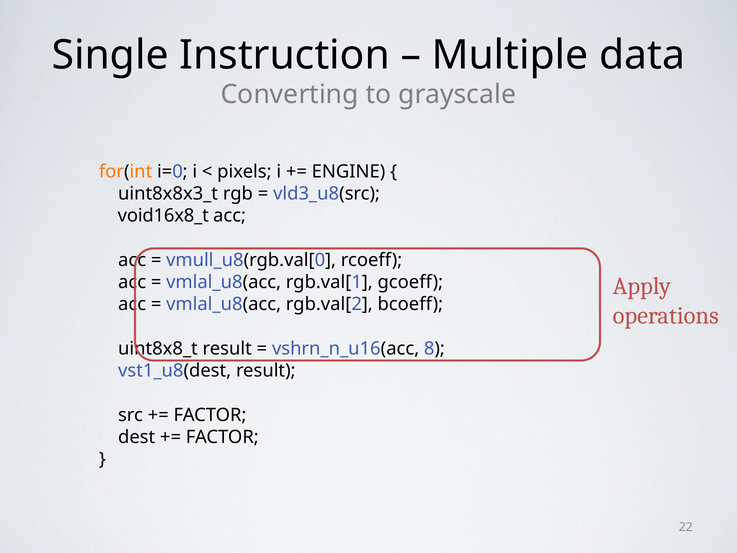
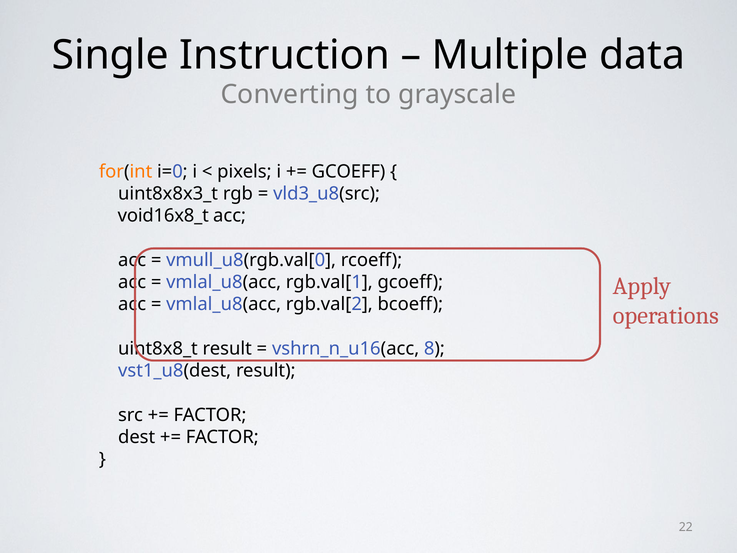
ENGINE at (349, 172): ENGINE -> GCOEFF
